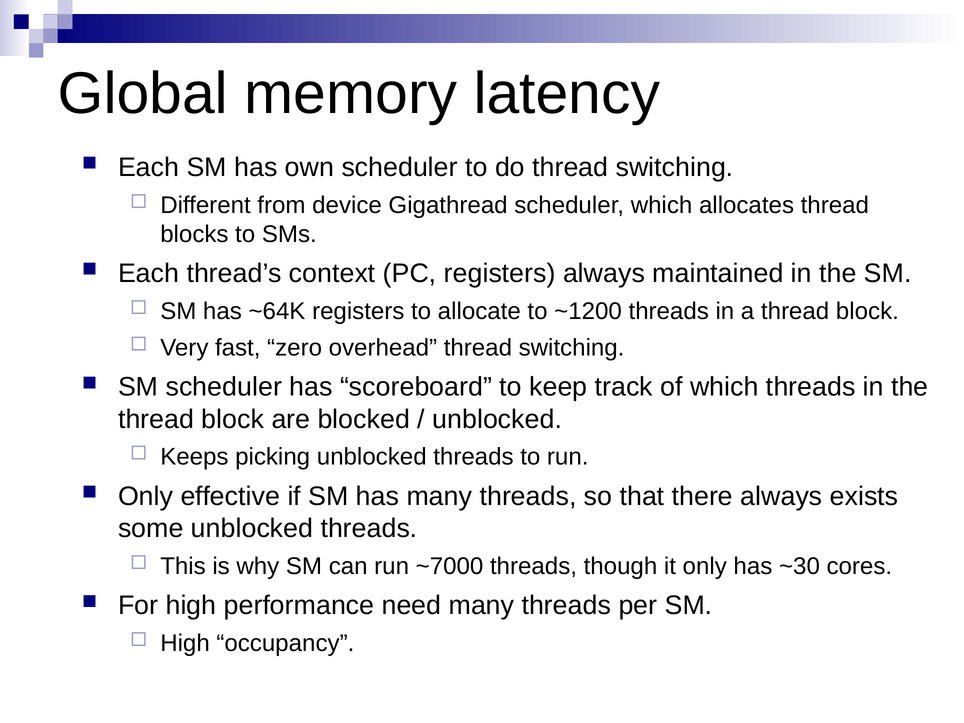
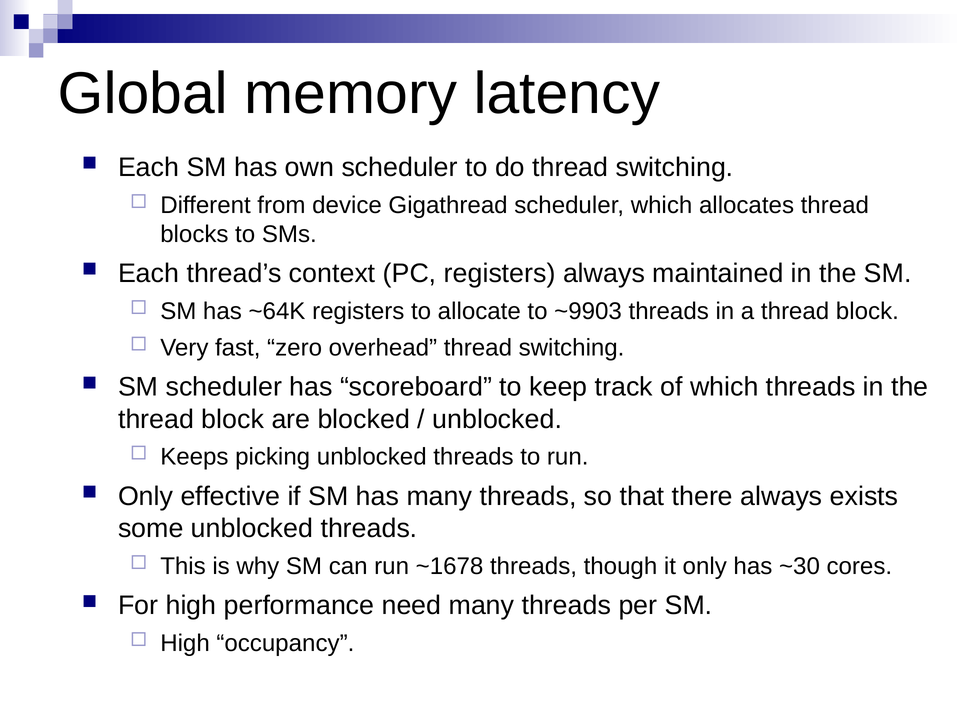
~1200: ~1200 -> ~9903
~7000: ~7000 -> ~1678
